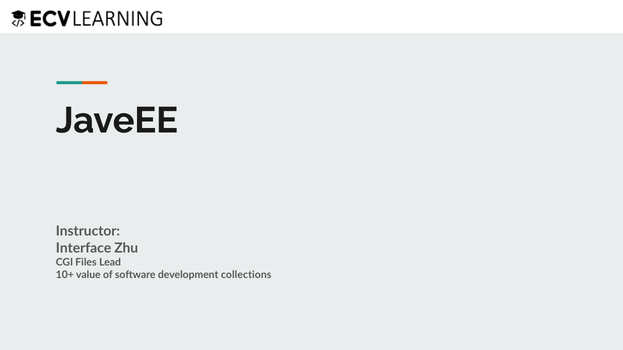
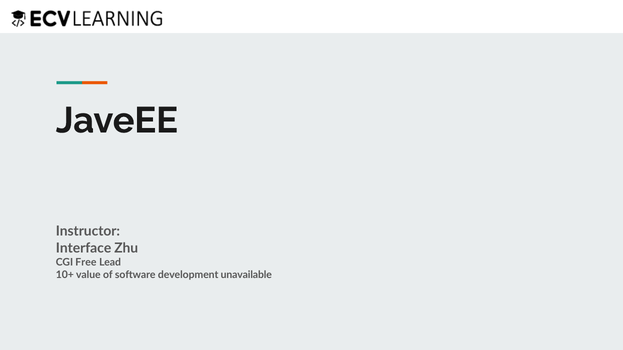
Files: Files -> Free
collections: collections -> unavailable
